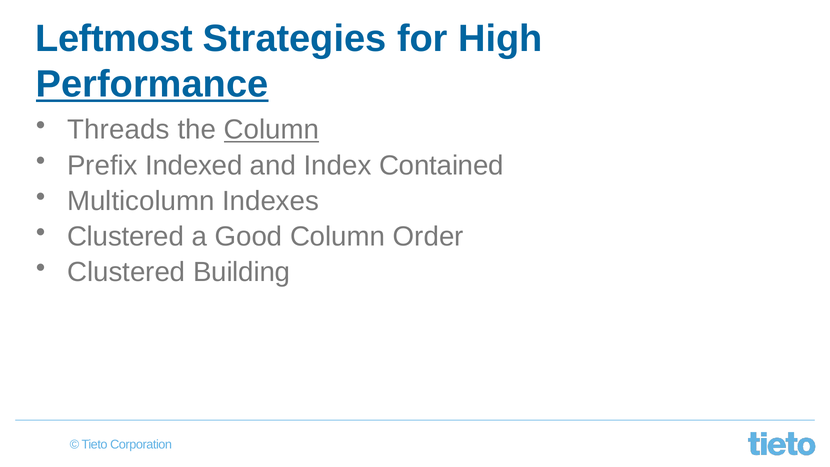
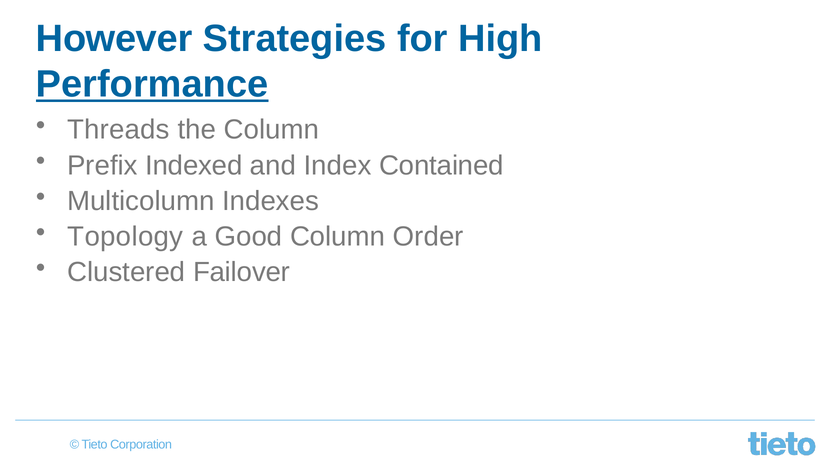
Leftmost: Leftmost -> However
Column at (272, 130) underline: present -> none
Clustered at (126, 237): Clustered -> Topology
Building: Building -> Failover
